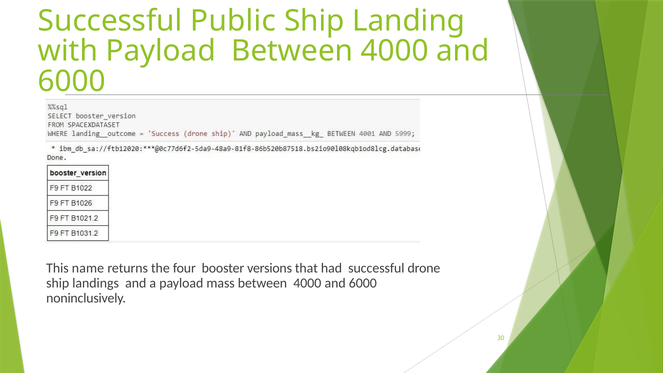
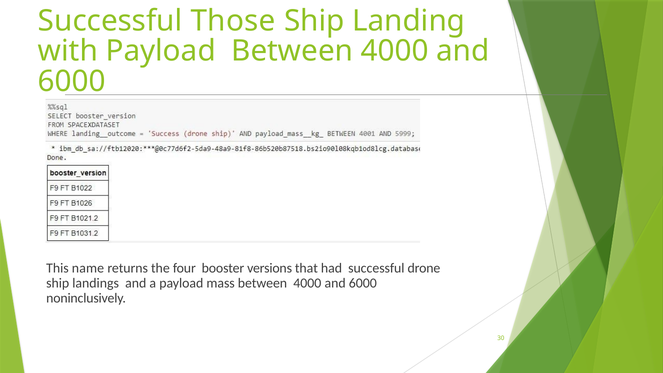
Public: Public -> Those
